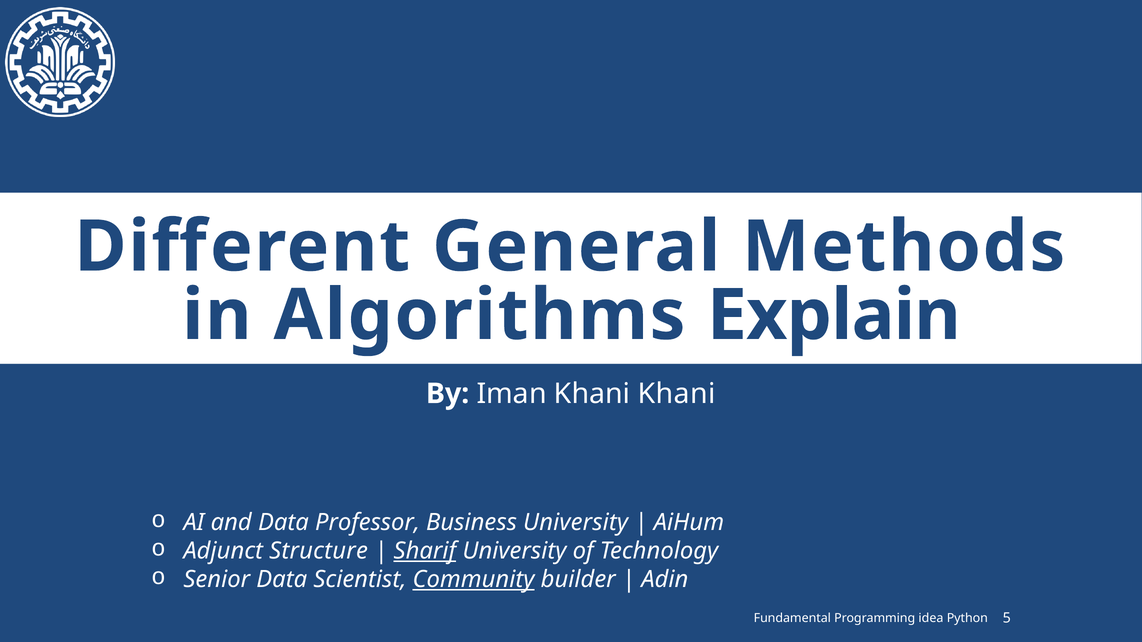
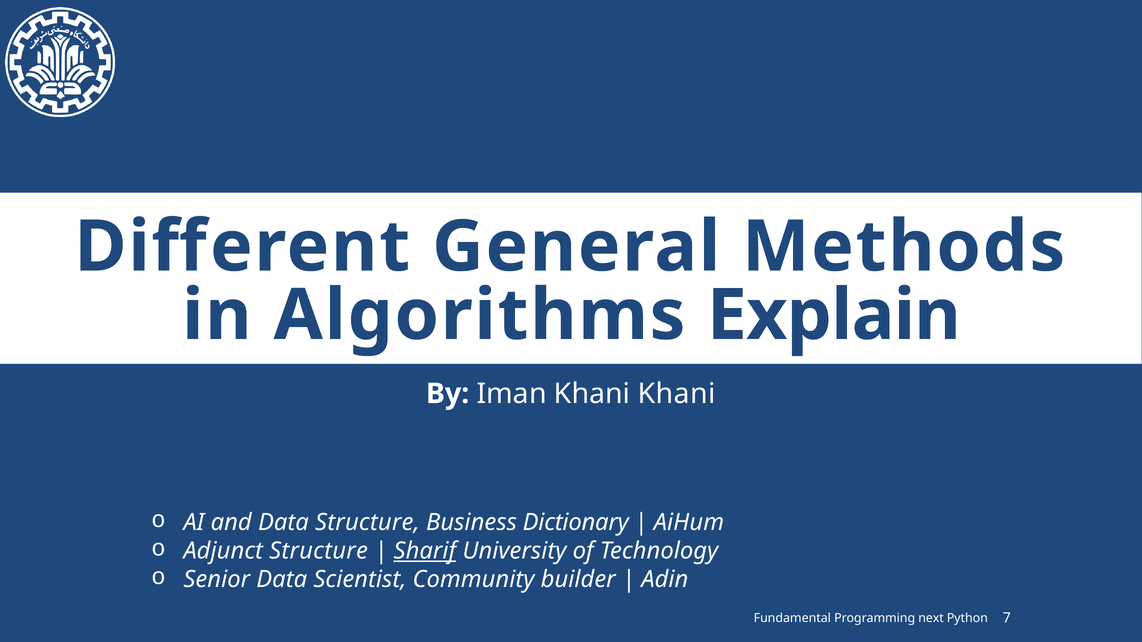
Data Professor: Professor -> Structure
Business University: University -> Dictionary
Community underline: present -> none
idea: idea -> next
5: 5 -> 7
